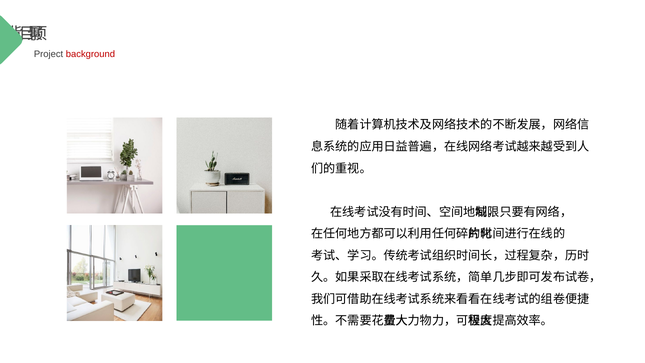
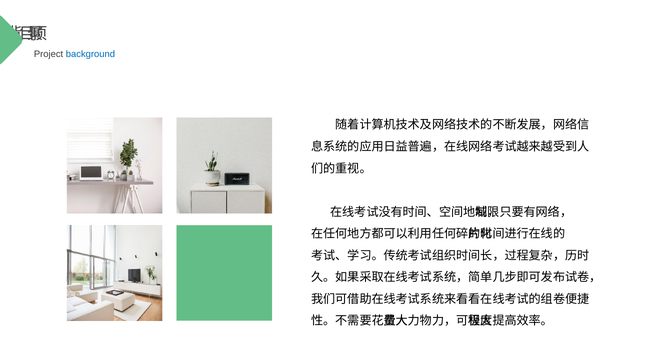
background colour: red -> blue
